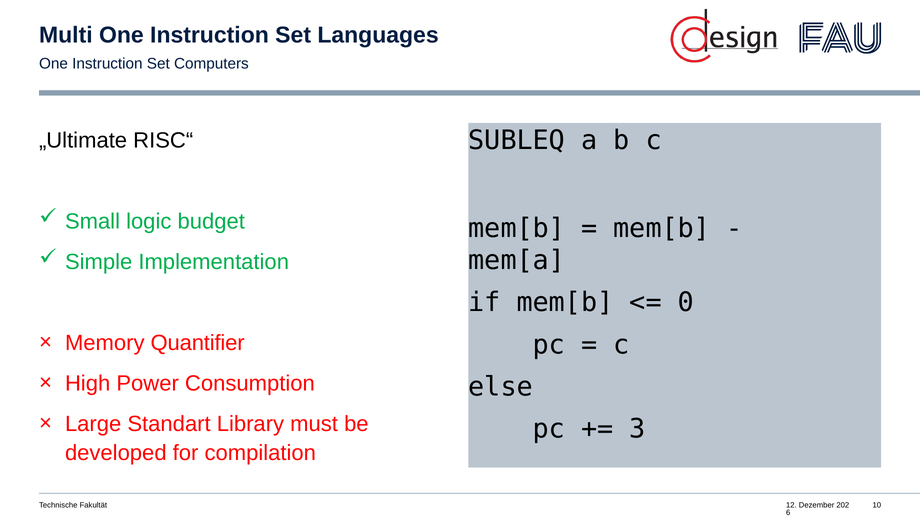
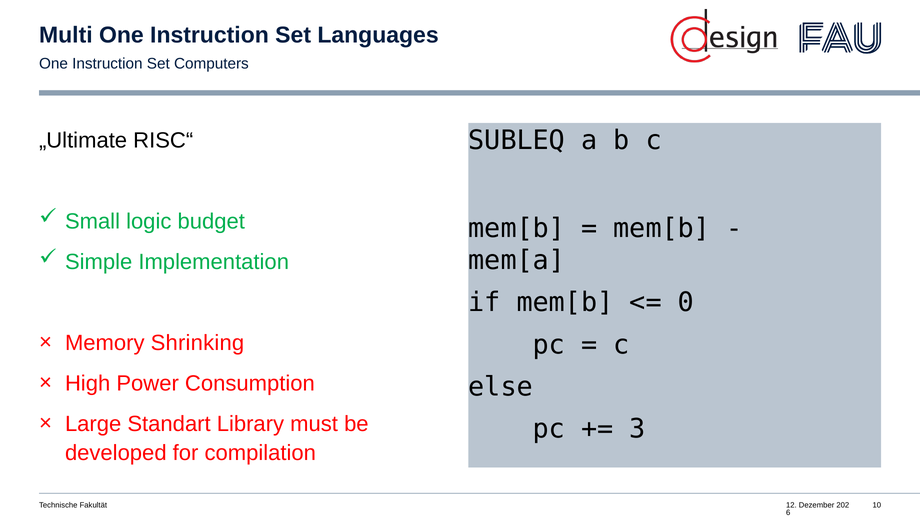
Quantifier: Quantifier -> Shrinking
